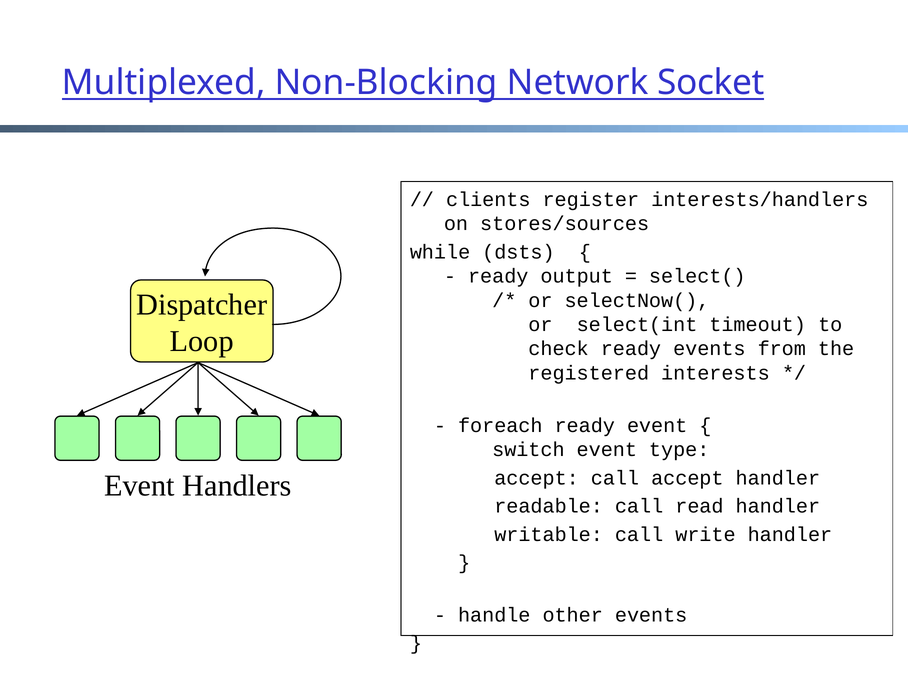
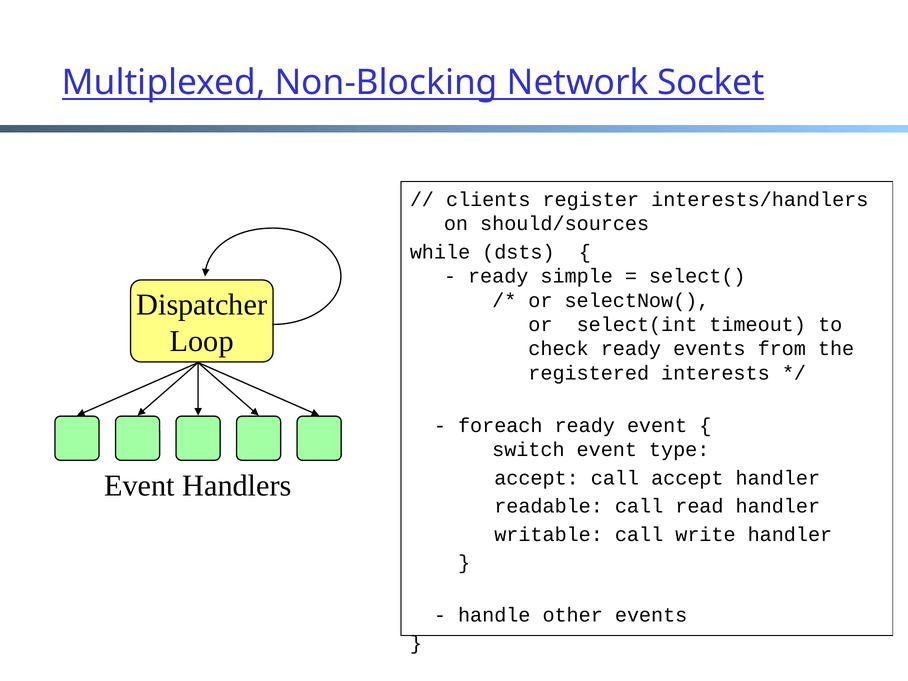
stores/sources: stores/sources -> should/sources
output: output -> simple
